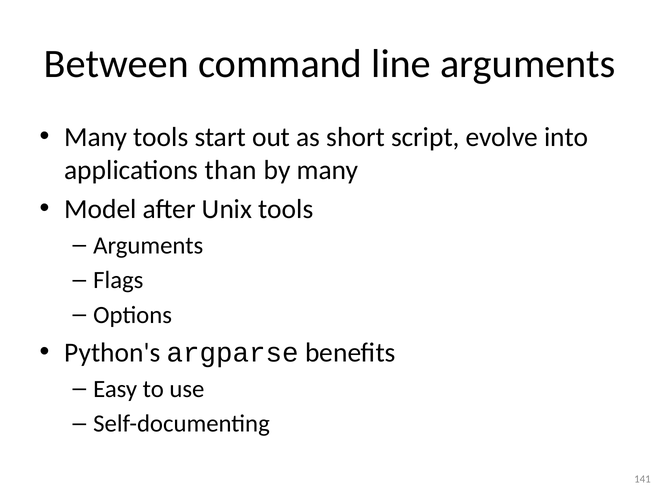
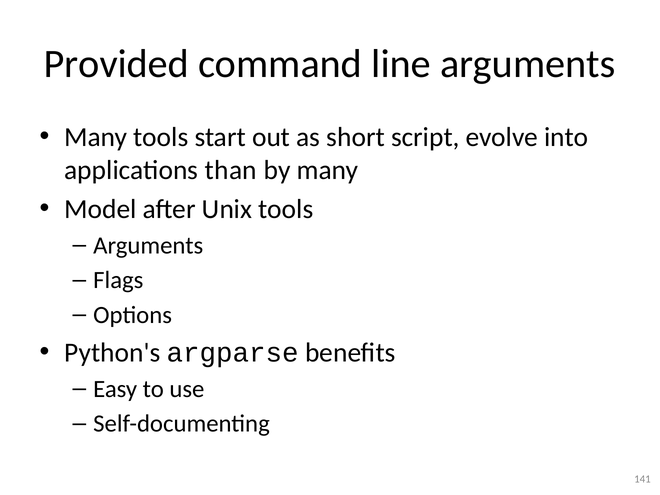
Between: Between -> Provided
